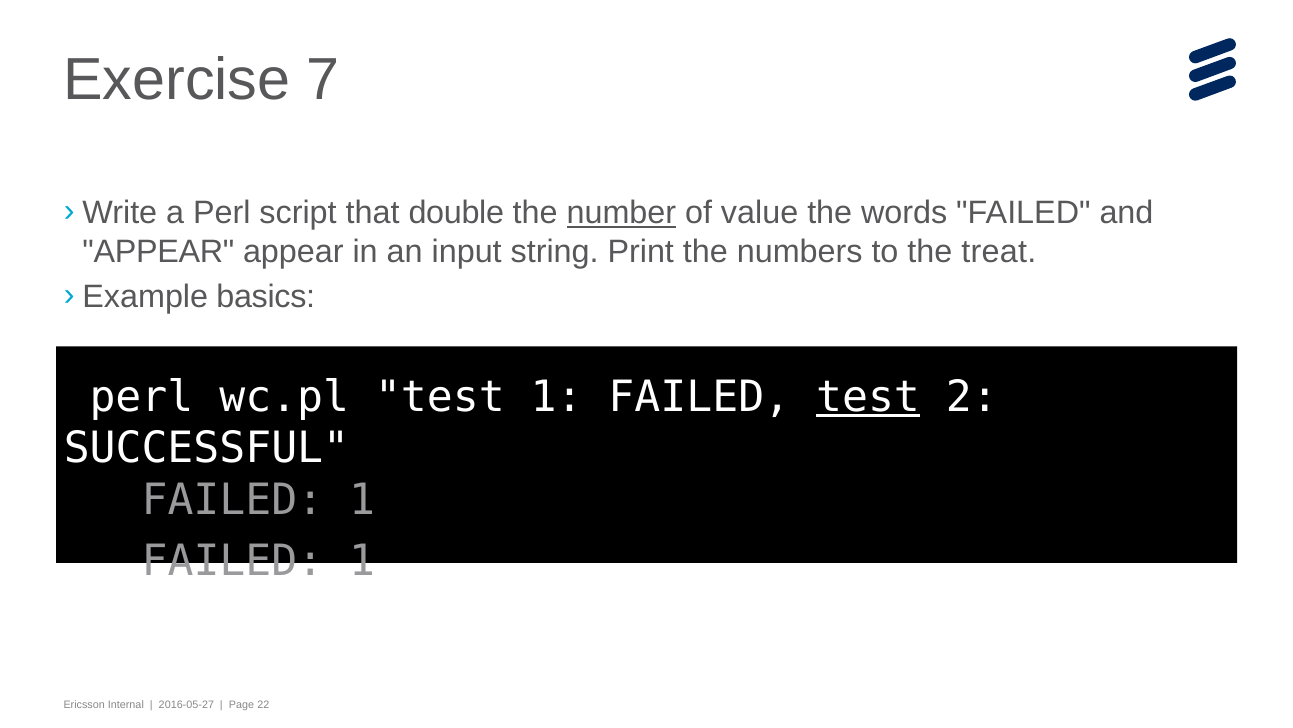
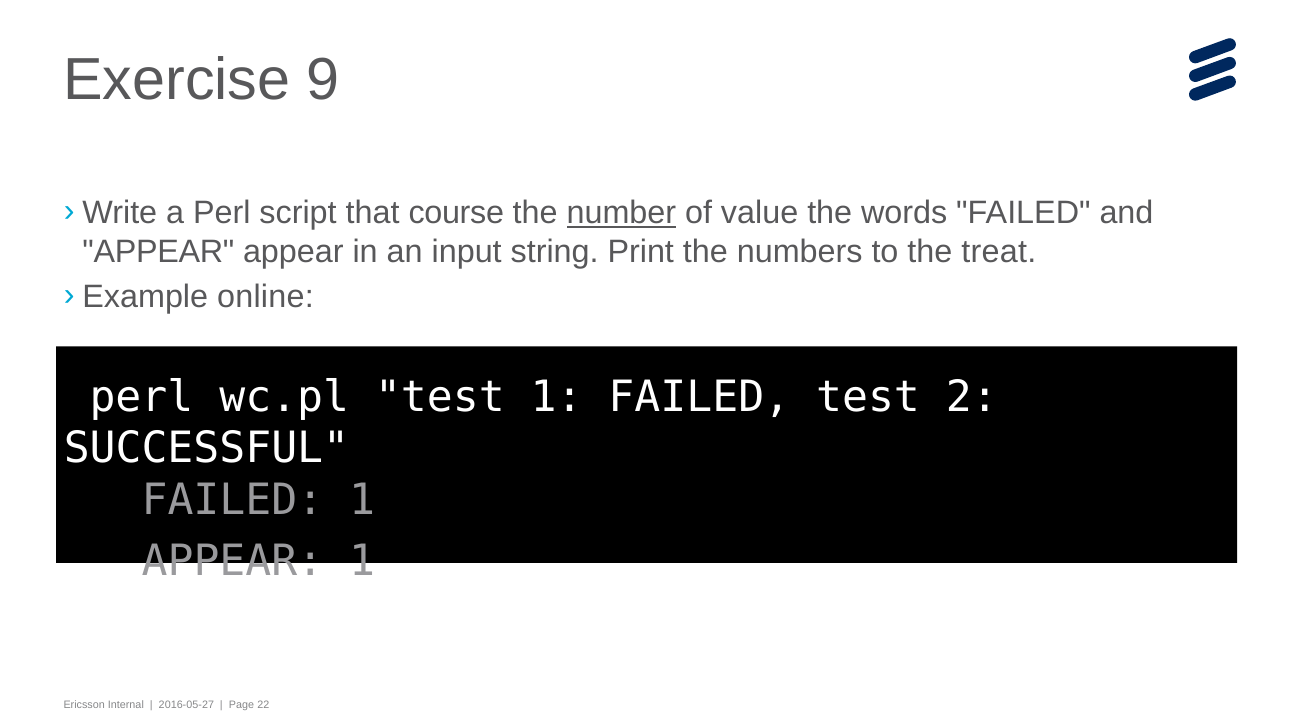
7: 7 -> 9
double: double -> course
basics: basics -> online
test at (868, 396) underline: present -> none
FAILED at (232, 560): FAILED -> APPEAR
